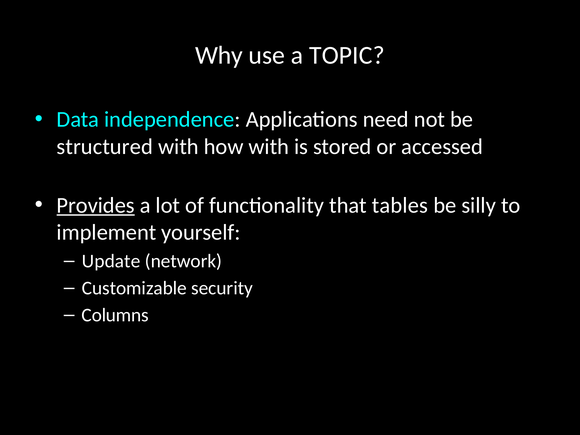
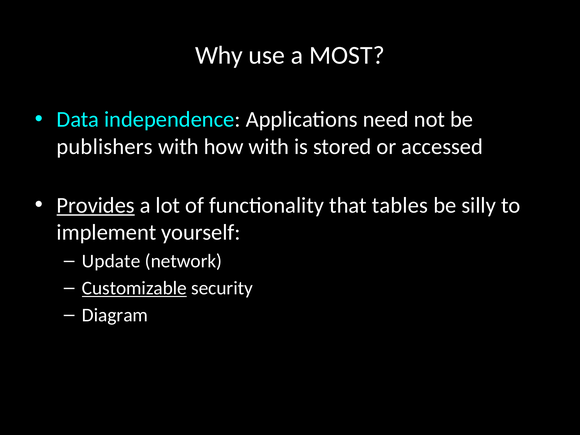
TOPIC: TOPIC -> MOST
structured: structured -> publishers
Customizable underline: none -> present
Columns: Columns -> Diagram
